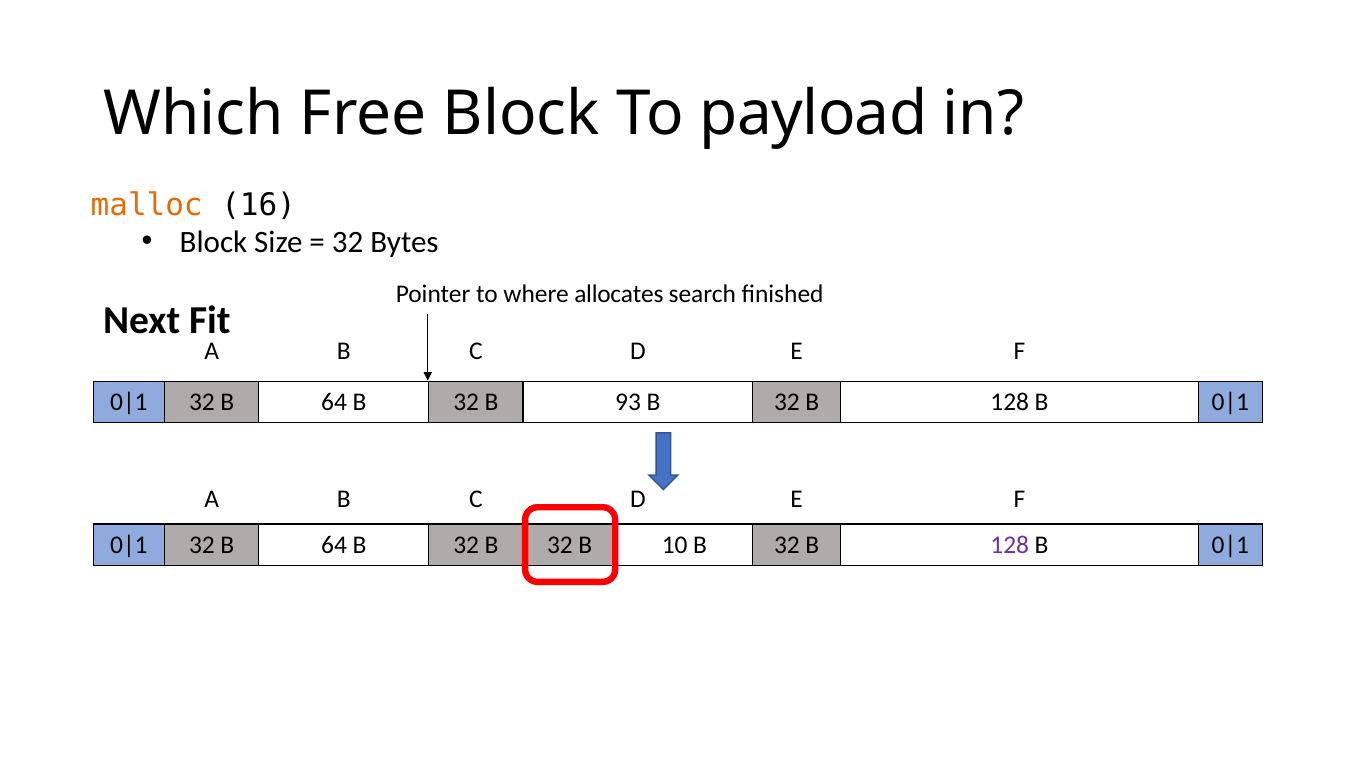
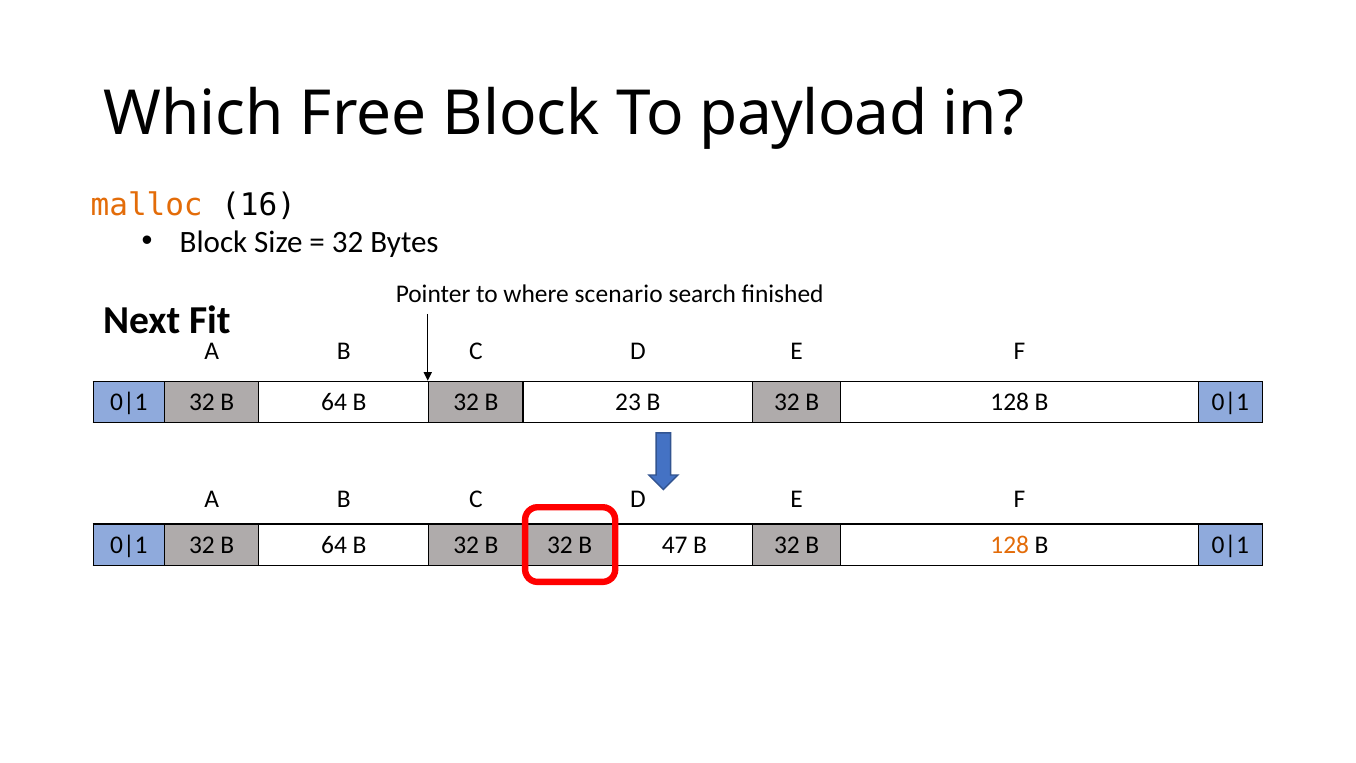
allocates: allocates -> scenario
93: 93 -> 23
10: 10 -> 47
128 at (1010, 545) colour: purple -> orange
